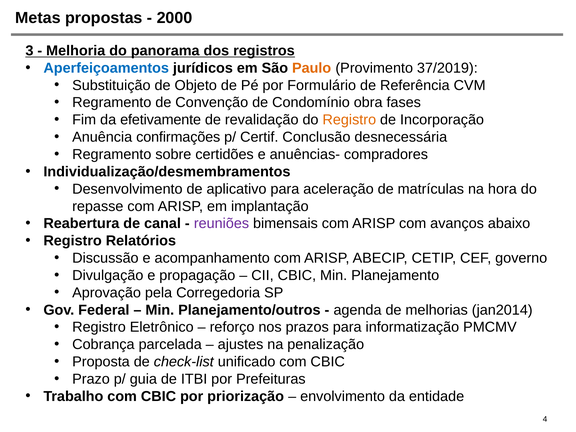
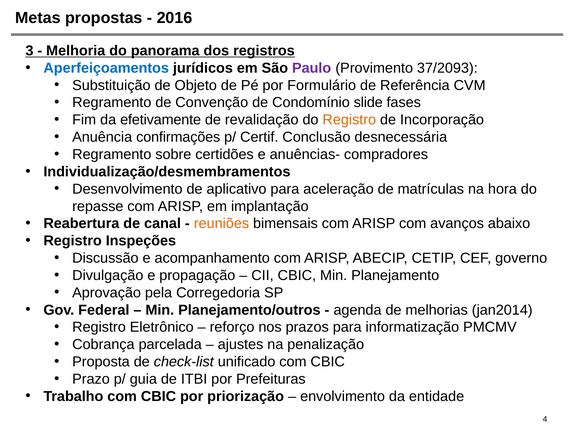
2000: 2000 -> 2016
Paulo colour: orange -> purple
37/2019: 37/2019 -> 37/2093
obra: obra -> slide
reuniões colour: purple -> orange
Relatórios: Relatórios -> Inspeções
